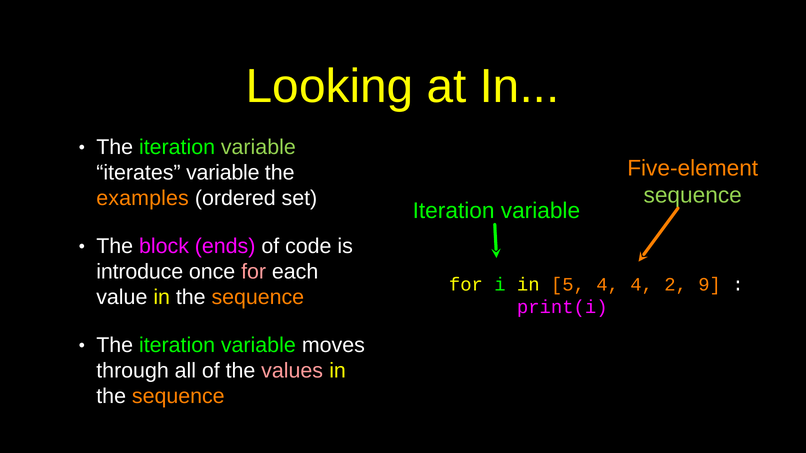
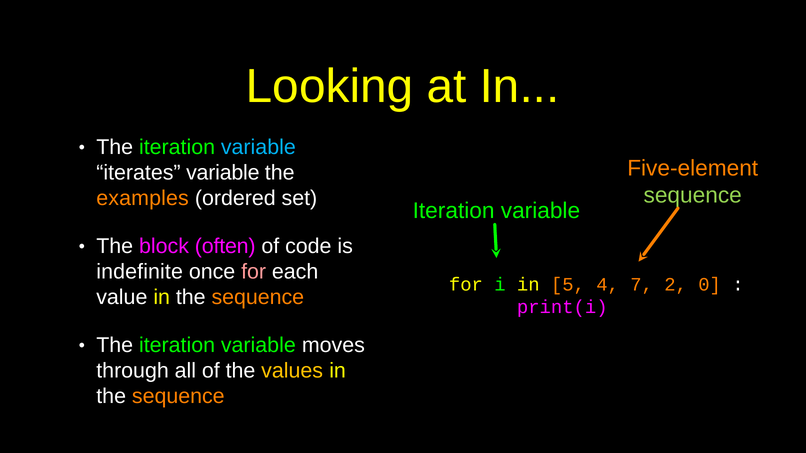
variable at (258, 147) colour: light green -> light blue
ends: ends -> often
introduce: introduce -> indefinite
4 4: 4 -> 7
9: 9 -> 0
values colour: pink -> yellow
